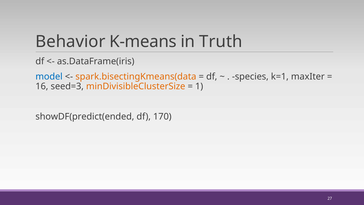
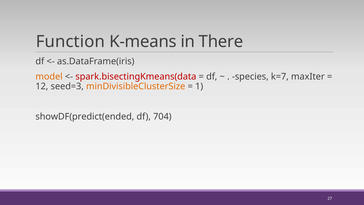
Behavior: Behavior -> Function
Truth: Truth -> There
model colour: blue -> orange
spark.bisectingKmeans(data colour: orange -> red
k=1: k=1 -> k=7
16: 16 -> 12
170: 170 -> 704
